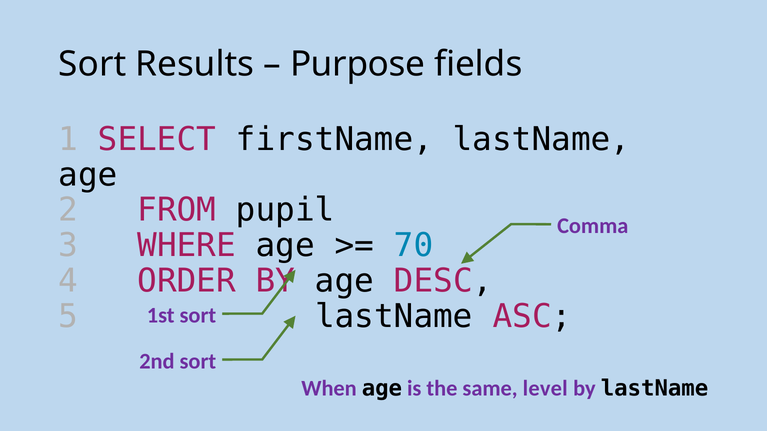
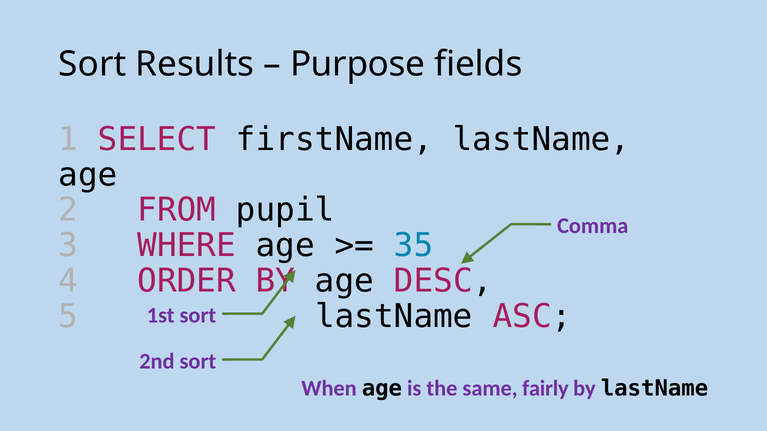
70: 70 -> 35
level: level -> fairly
